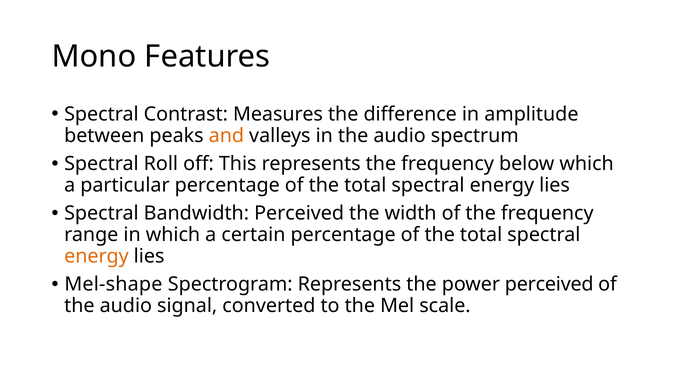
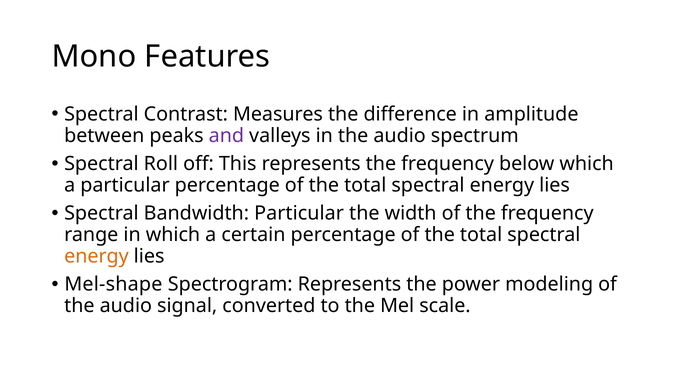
and colour: orange -> purple
Bandwidth Perceived: Perceived -> Particular
power perceived: perceived -> modeling
